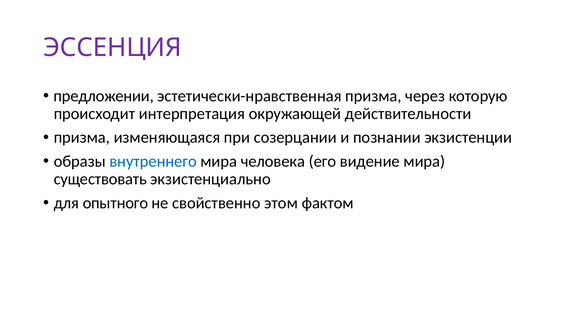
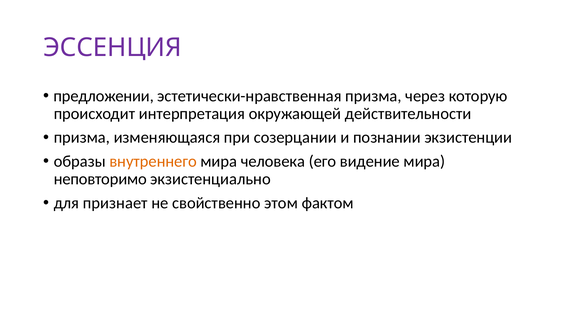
внутреннего colour: blue -> orange
существовать: существовать -> неповторимо
опытного: опытного -> признает
